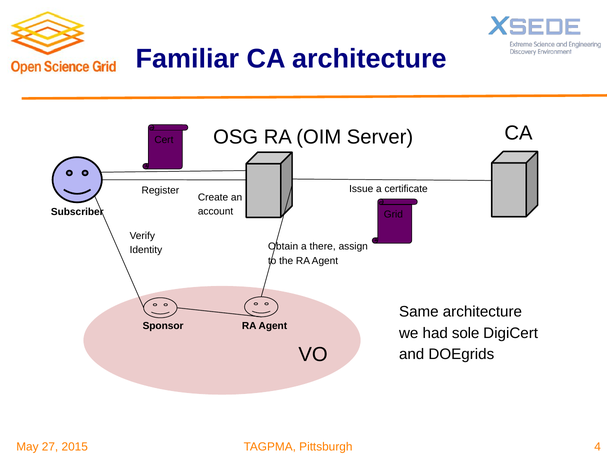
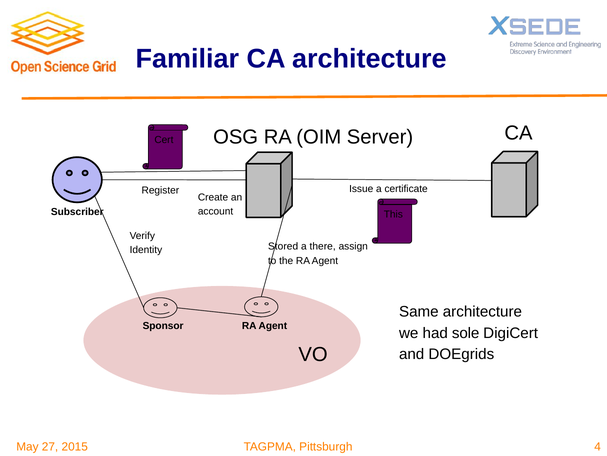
Grid: Grid -> This
Obtain: Obtain -> Stored
